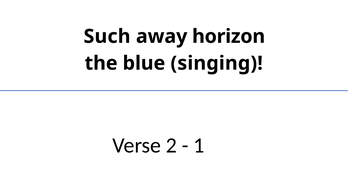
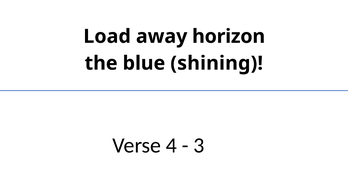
Such: Such -> Load
singing: singing -> shining
2: 2 -> 4
1: 1 -> 3
